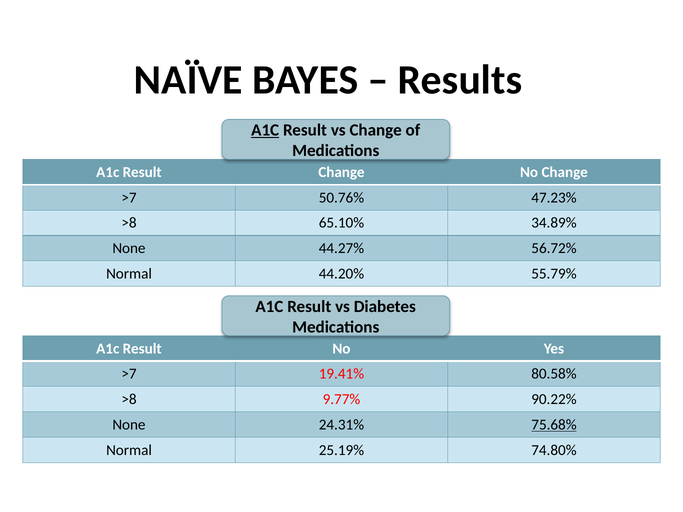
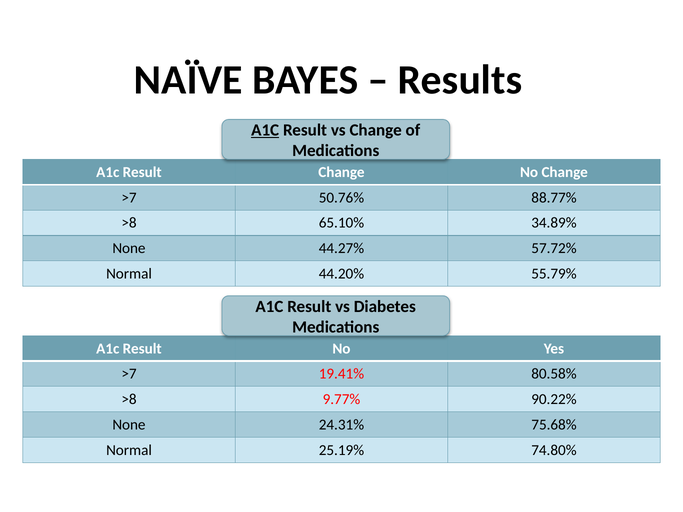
47.23%: 47.23% -> 88.77%
56.72%: 56.72% -> 57.72%
75.68% underline: present -> none
